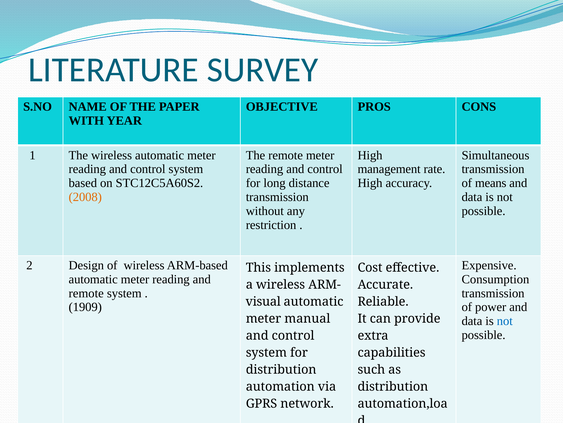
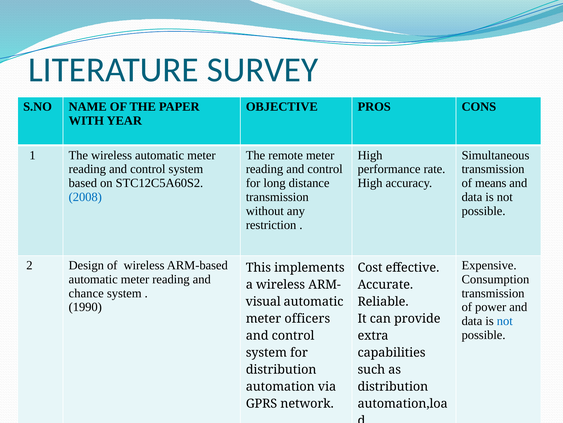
management at (389, 169): management -> performance
2008 colour: orange -> blue
remote at (86, 293): remote -> chance
1909: 1909 -> 1990
manual: manual -> officers
